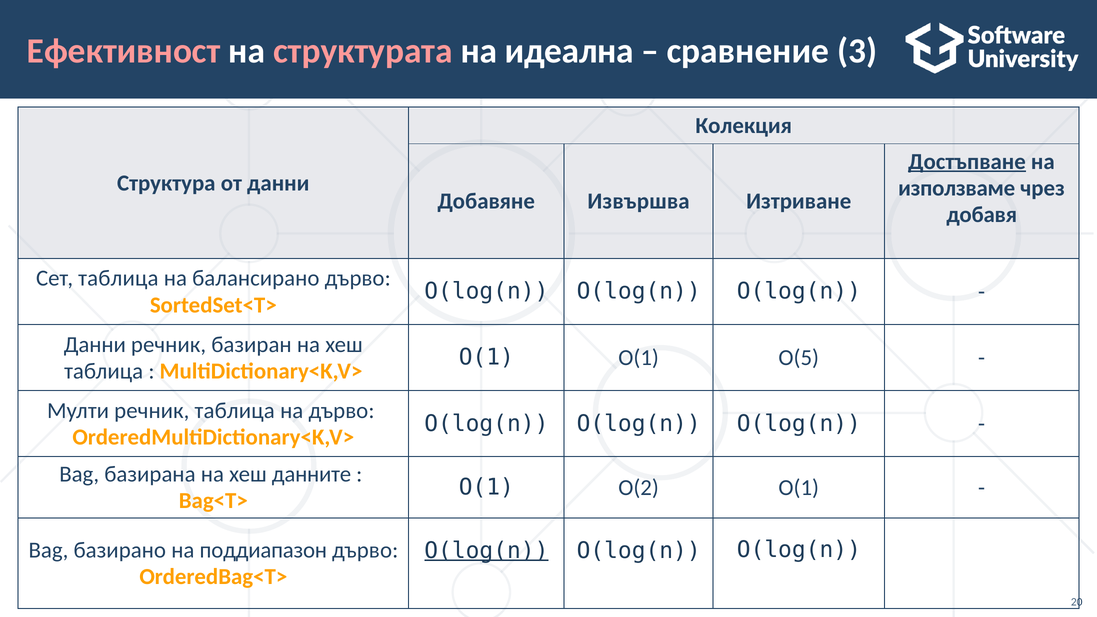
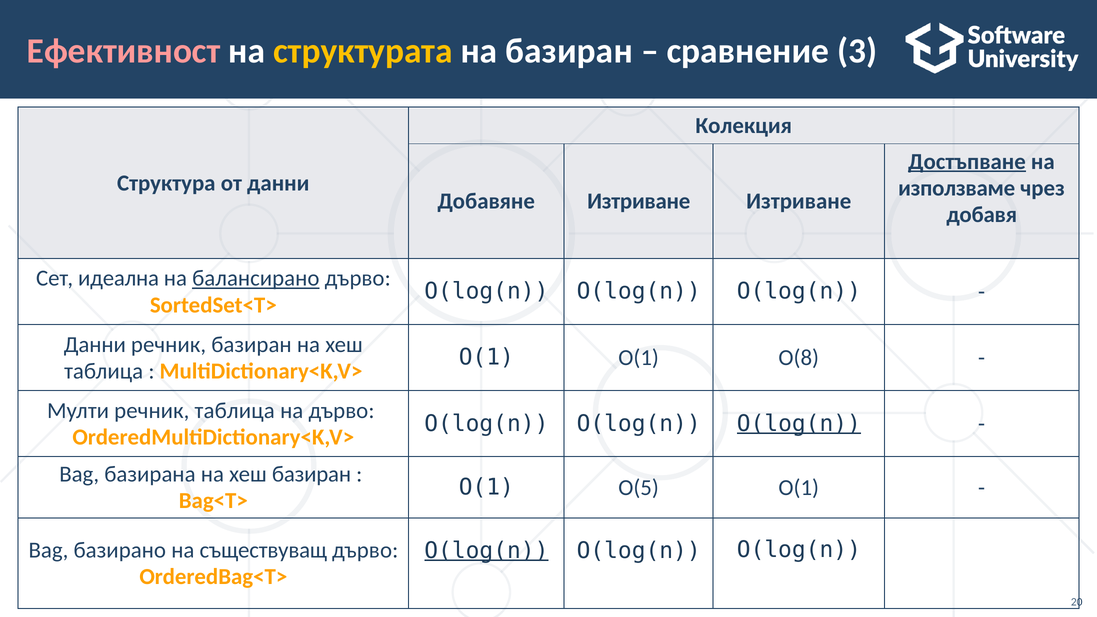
структурата colour: pink -> yellow
на идеална: идеална -> базиран
Добавяне Извършва: Извършва -> Изтриване
Сет таблица: таблица -> идеална
балансирано underline: none -> present
O(5: O(5 -> O(8
O(log(n at (799, 424) underline: none -> present
хеш данните: данните -> базиран
O(2: O(2 -> O(5
поддиапазон: поддиапазон -> съществуващ
